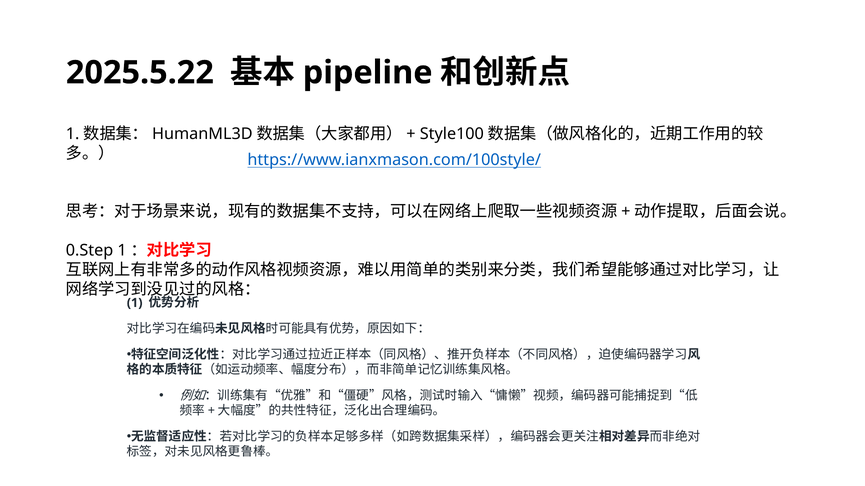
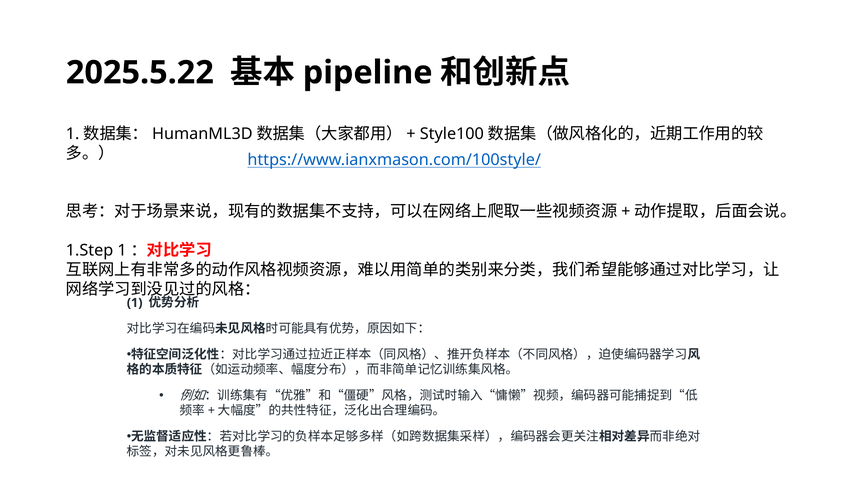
0.Step: 0.Step -> 1.Step
